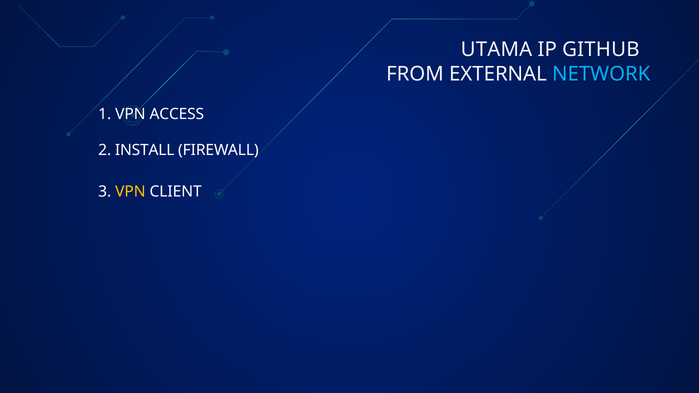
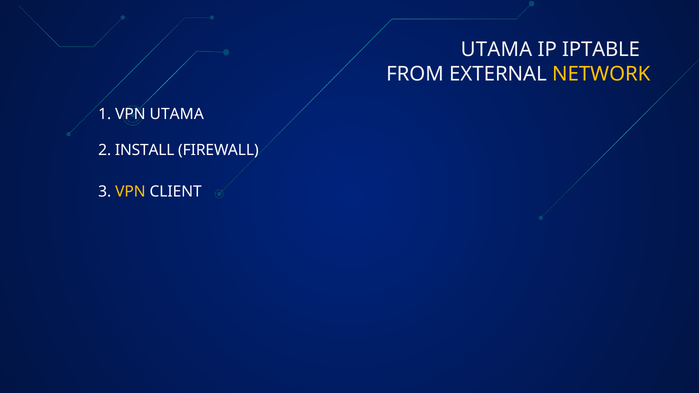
GITHUB: GITHUB -> IPTABLE
NETWORK colour: light blue -> yellow
VPN ACCESS: ACCESS -> UTAMA
